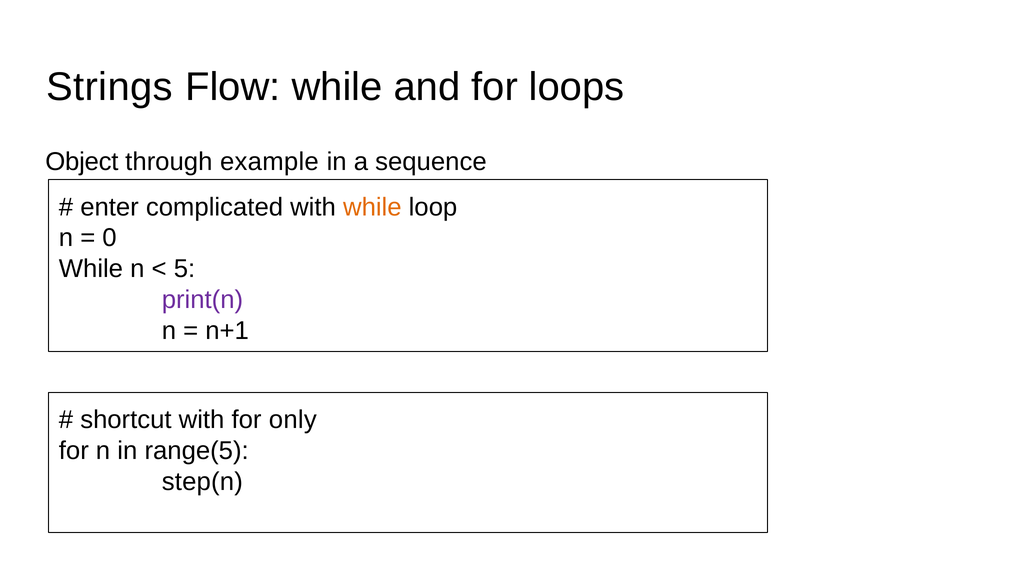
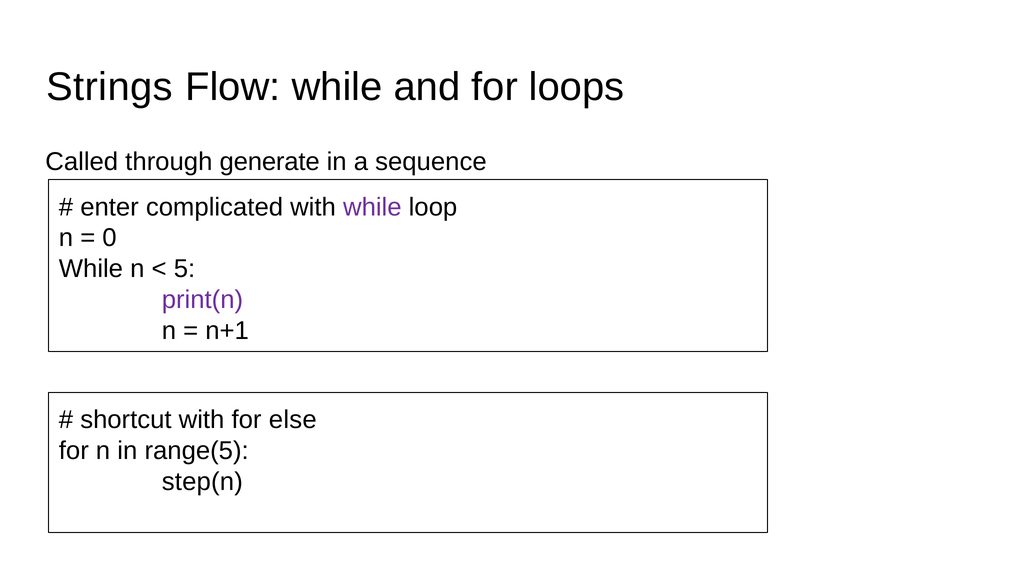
Object: Object -> Called
example: example -> generate
while at (372, 207) colour: orange -> purple
only: only -> else
